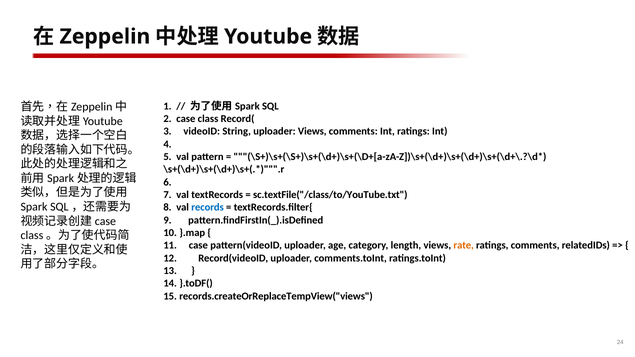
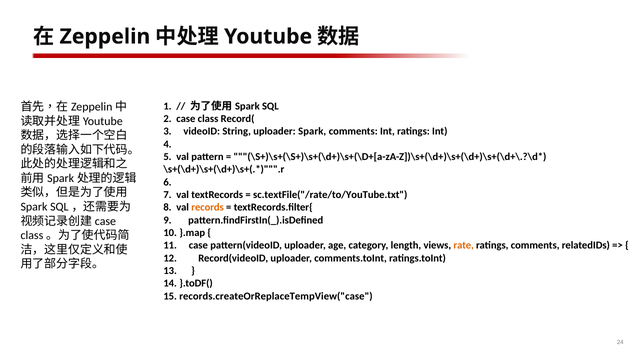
uploader Views: Views -> Spark
sc.textFile("/class/to/YouTube.txt: sc.textFile("/class/to/YouTube.txt -> sc.textFile("/rate/to/YouTube.txt
records colour: blue -> orange
records.createOrReplaceTempView("views: records.createOrReplaceTempView("views -> records.createOrReplaceTempView("case
